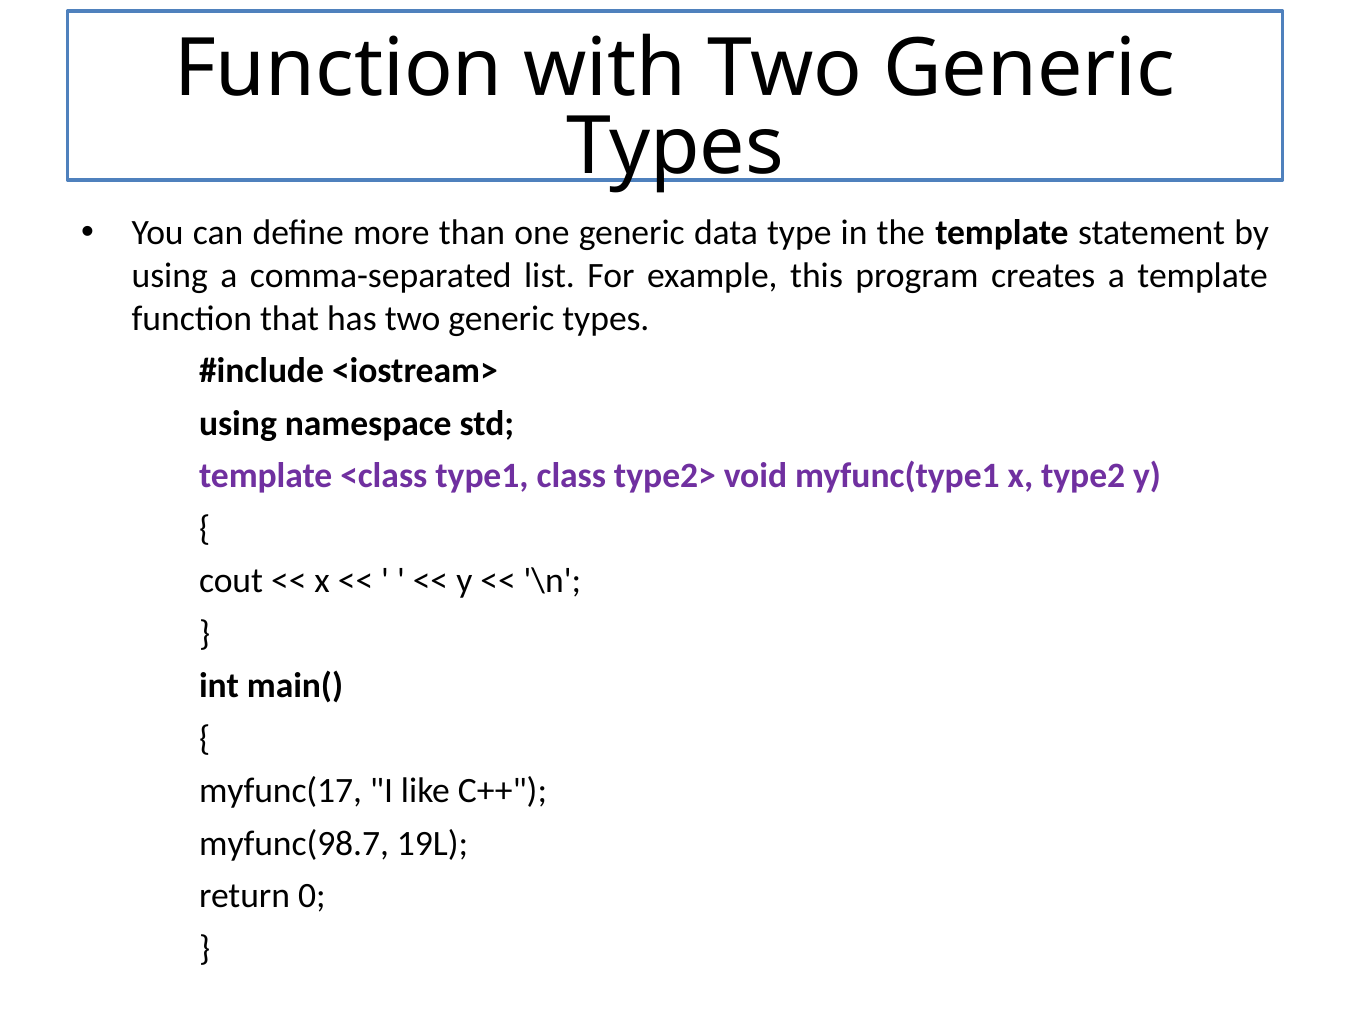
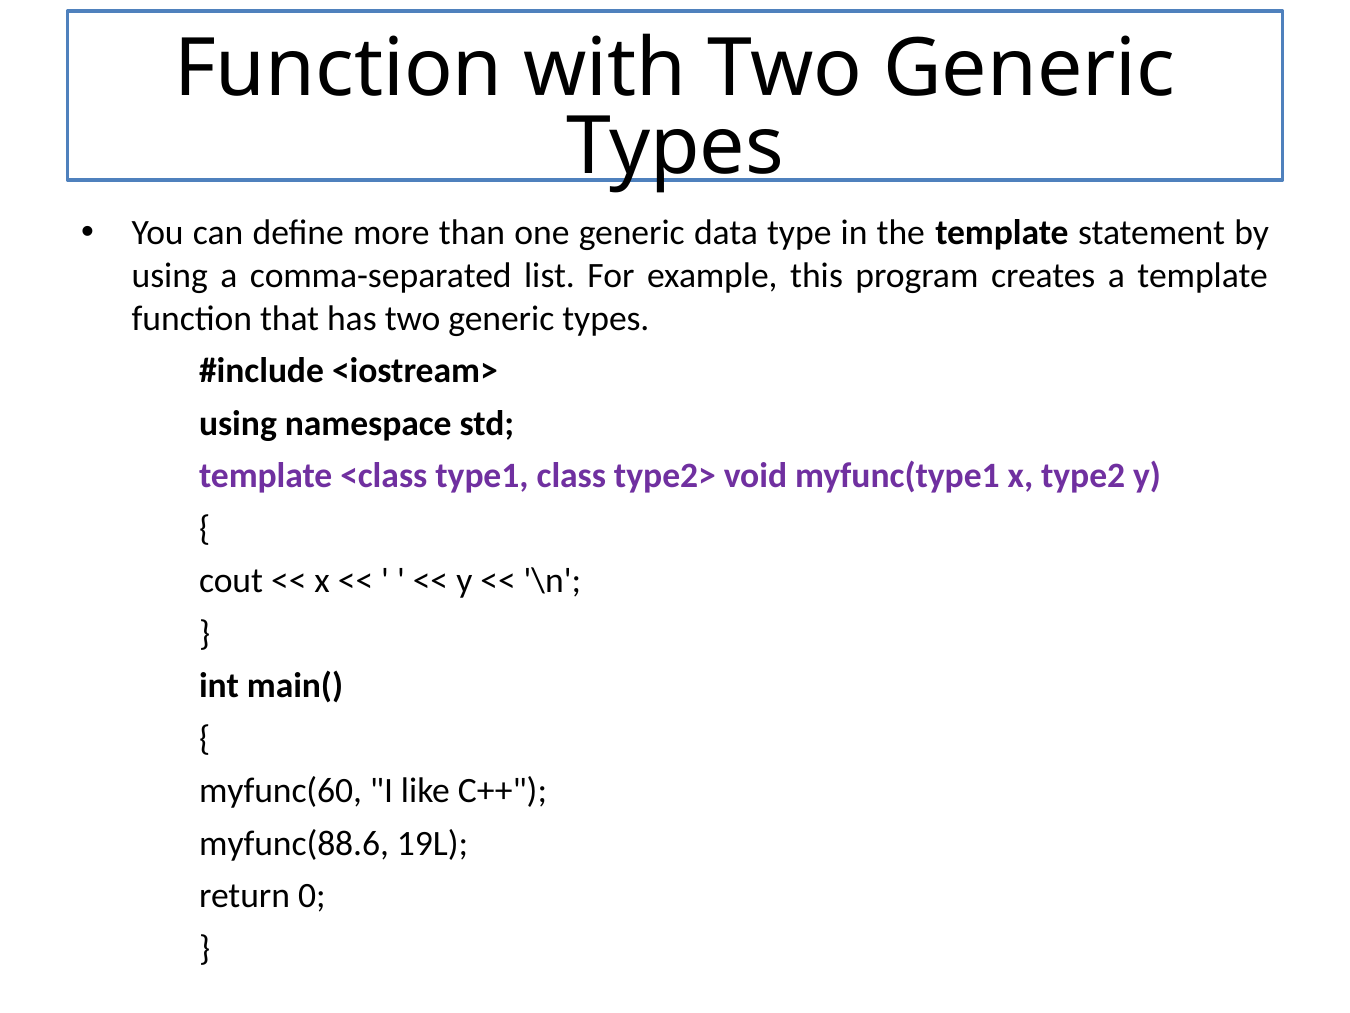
myfunc(17: myfunc(17 -> myfunc(60
myfunc(98.7: myfunc(98.7 -> myfunc(88.6
